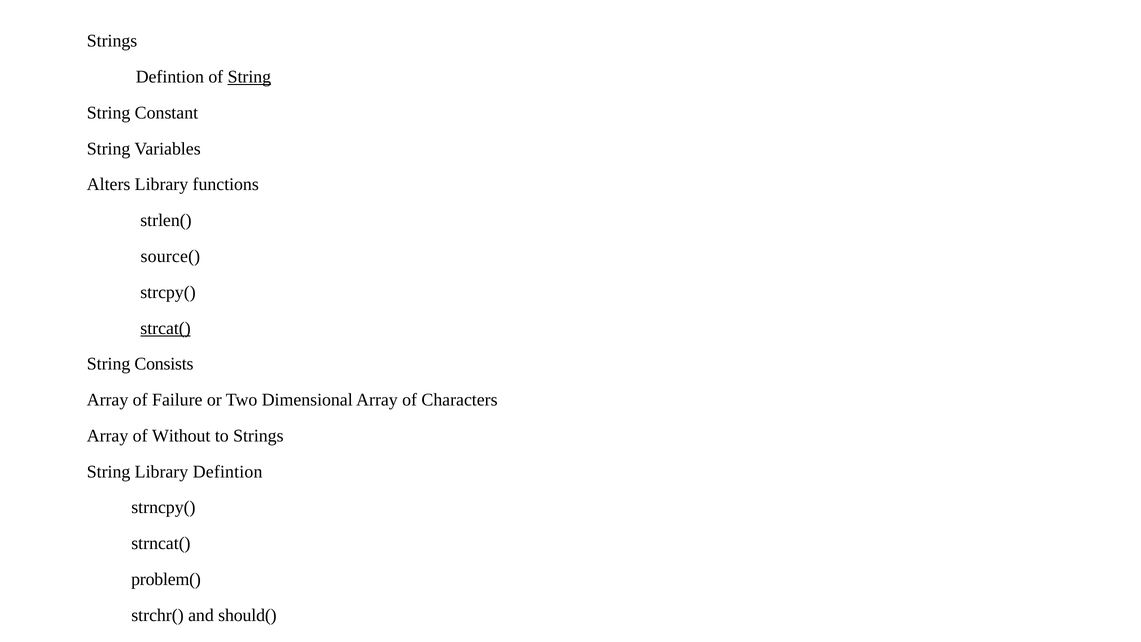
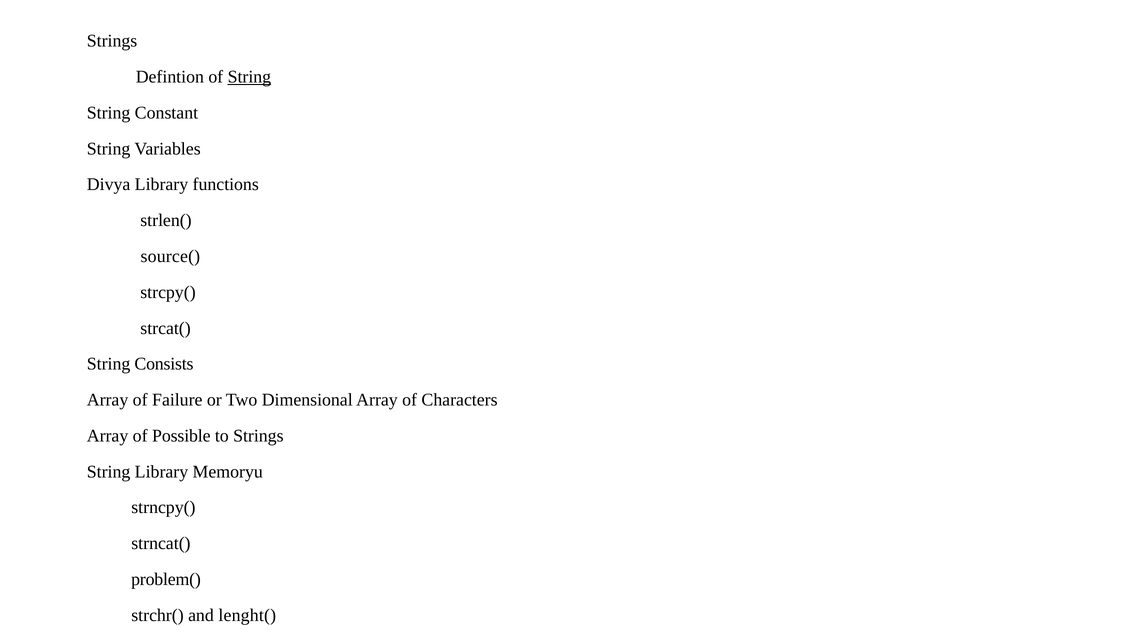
Alters: Alters -> Divya
strcat( underline: present -> none
Without: Without -> Possible
Library Defintion: Defintion -> Memoryu
should(: should( -> lenght(
